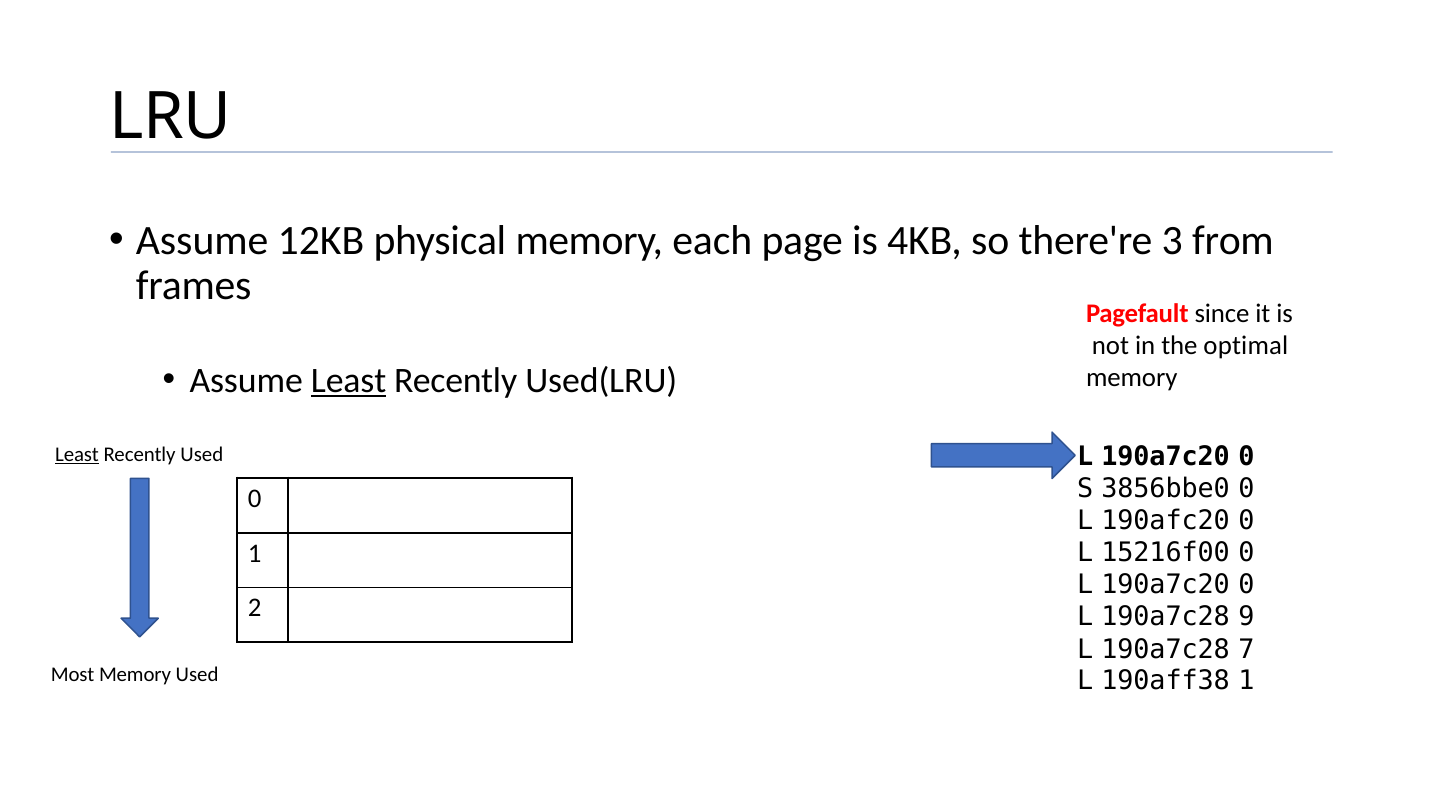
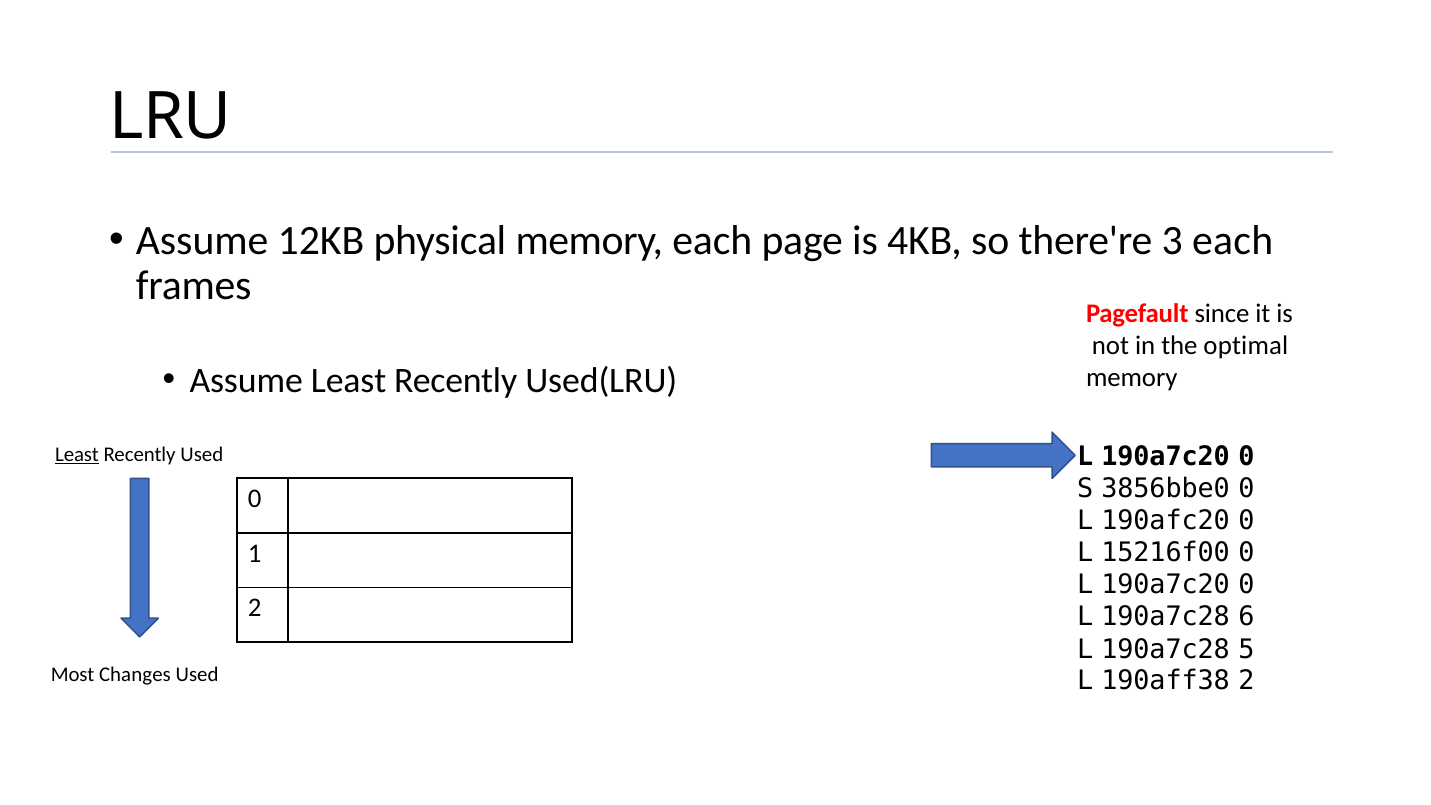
3 from: from -> each
Least at (349, 381) underline: present -> none
9: 9 -> 6
7: 7 -> 5
Most Memory: Memory -> Changes
190aff38 1: 1 -> 2
